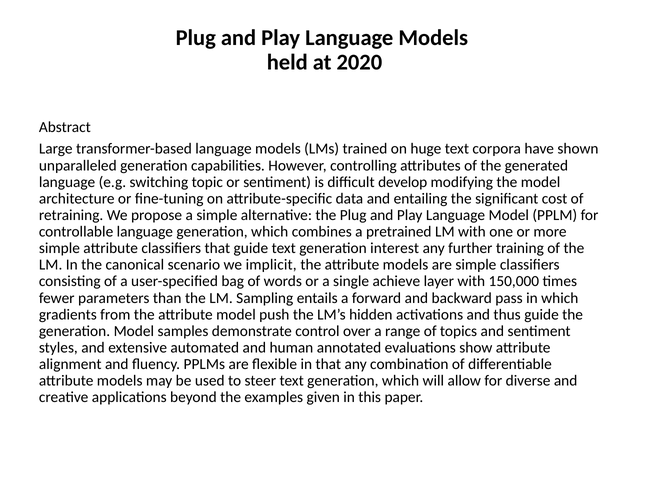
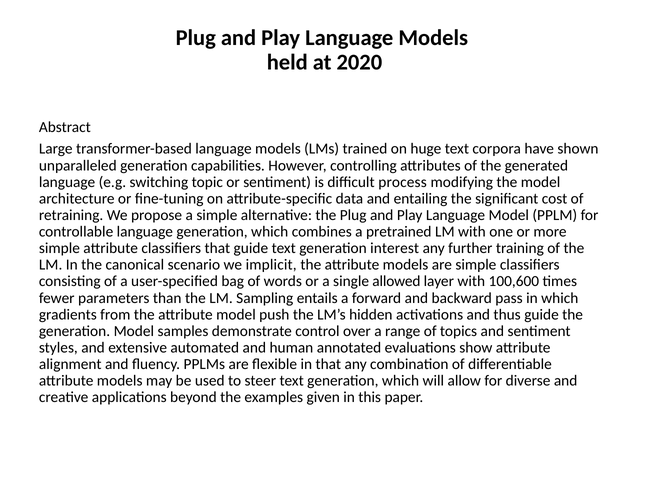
develop: develop -> process
achieve: achieve -> allowed
150,000: 150,000 -> 100,600
